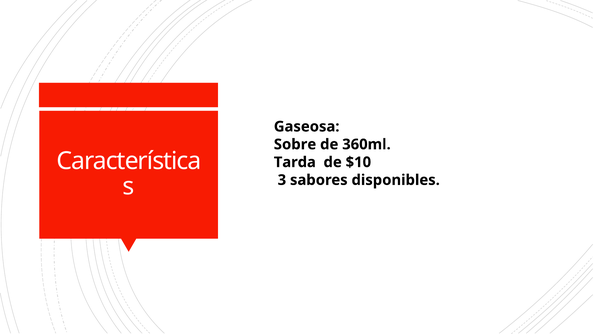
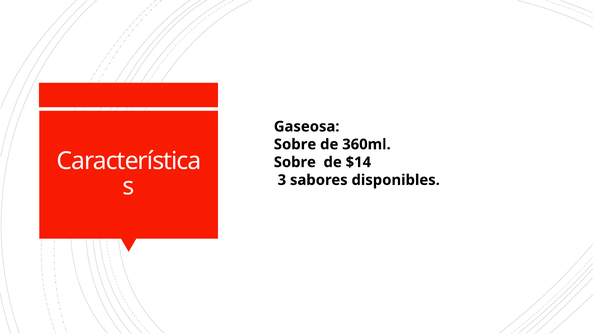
Tarda at (295, 162): Tarda -> Sobre
$10: $10 -> $14
